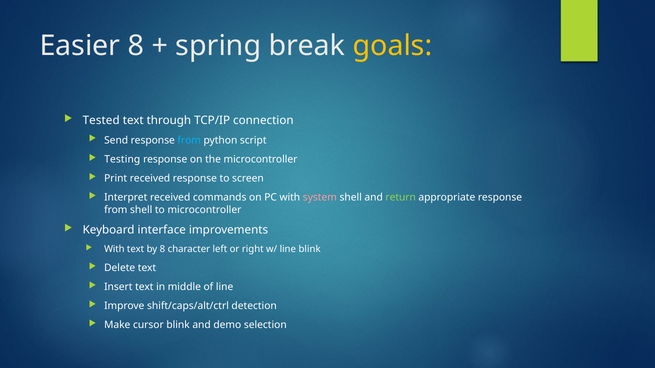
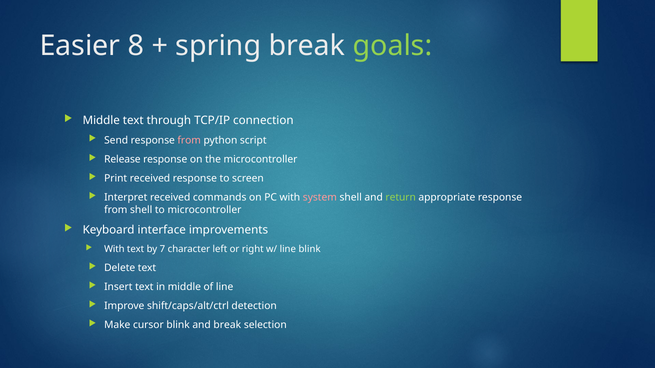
goals colour: yellow -> light green
Tested at (101, 121): Tested -> Middle
from at (189, 140) colour: light blue -> pink
Testing: Testing -> Release
by 8: 8 -> 7
and demo: demo -> break
